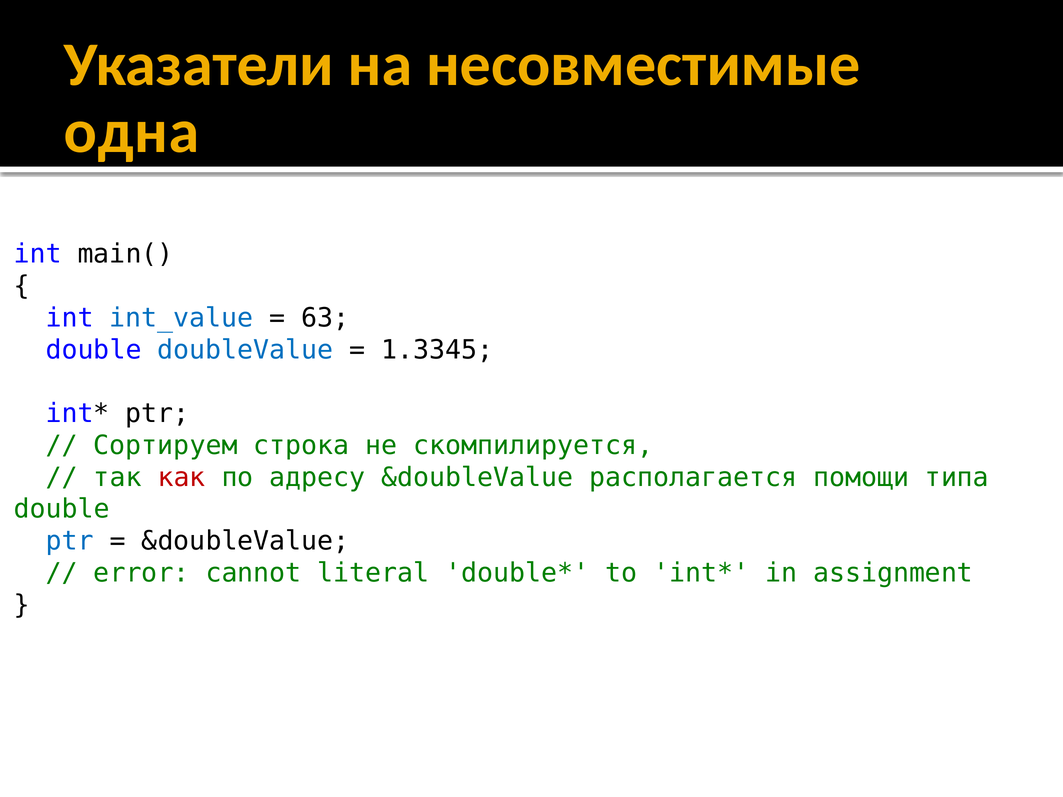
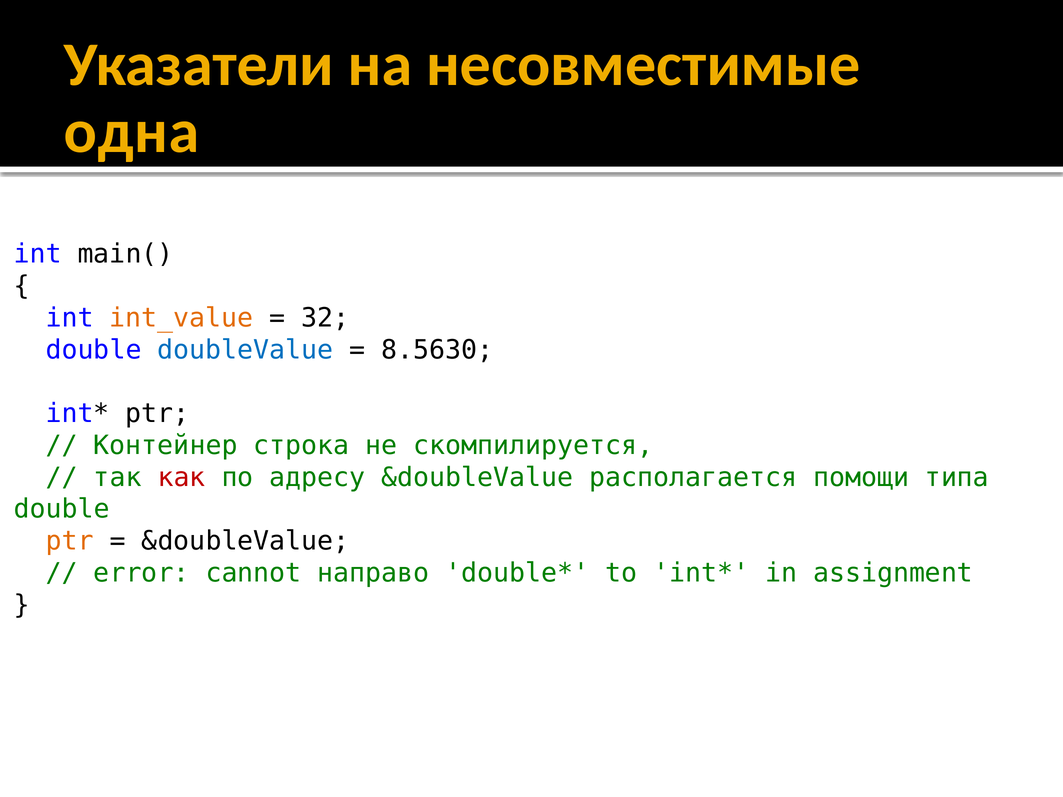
int_value colour: blue -> orange
63: 63 -> 32
1.3345: 1.3345 -> 8.5630
Сортируем: Сортируем -> Контейнер
ptr at (70, 541) colour: blue -> orange
literal: literal -> направо
